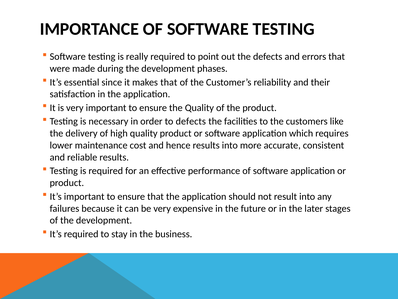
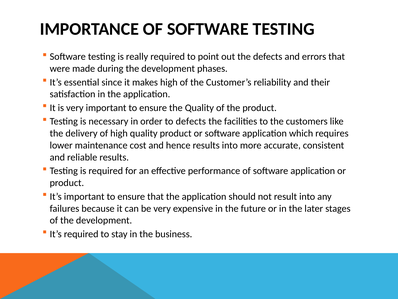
makes that: that -> high
